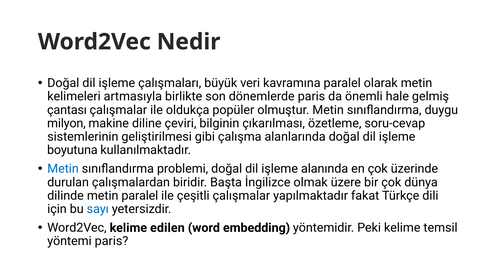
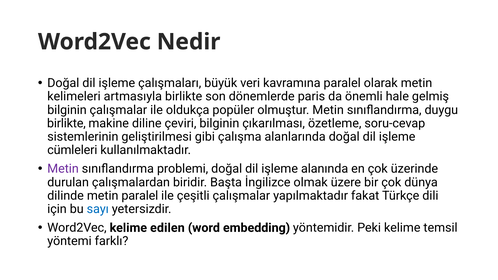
çantası at (67, 110): çantası -> bilginin
milyon at (66, 123): milyon -> birlikte
boyutuna: boyutuna -> cümleleri
Metin at (63, 169) colour: blue -> purple
yöntemi paris: paris -> farklı
